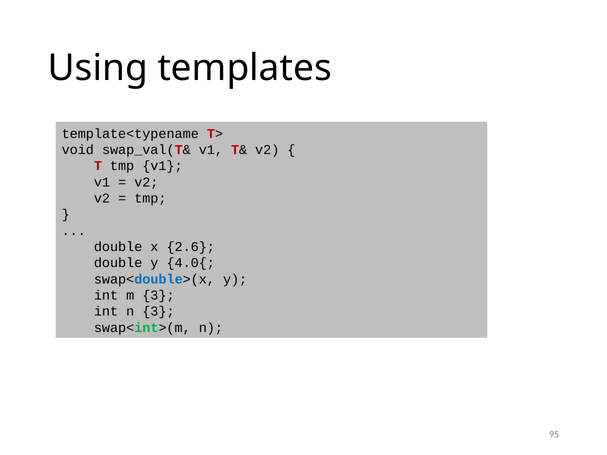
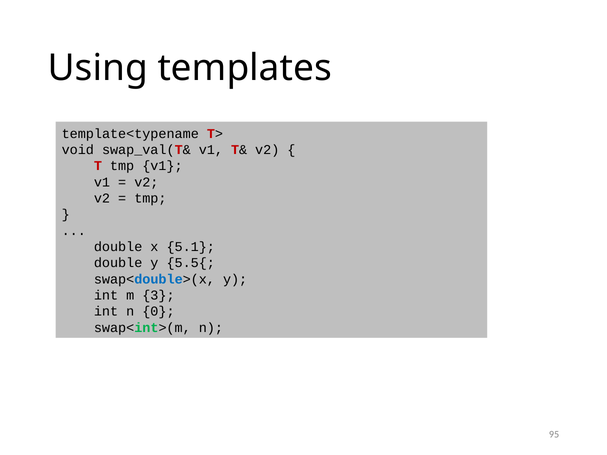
2.6: 2.6 -> 5.1
4.0{: 4.0{ -> 5.5{
n 3: 3 -> 0
